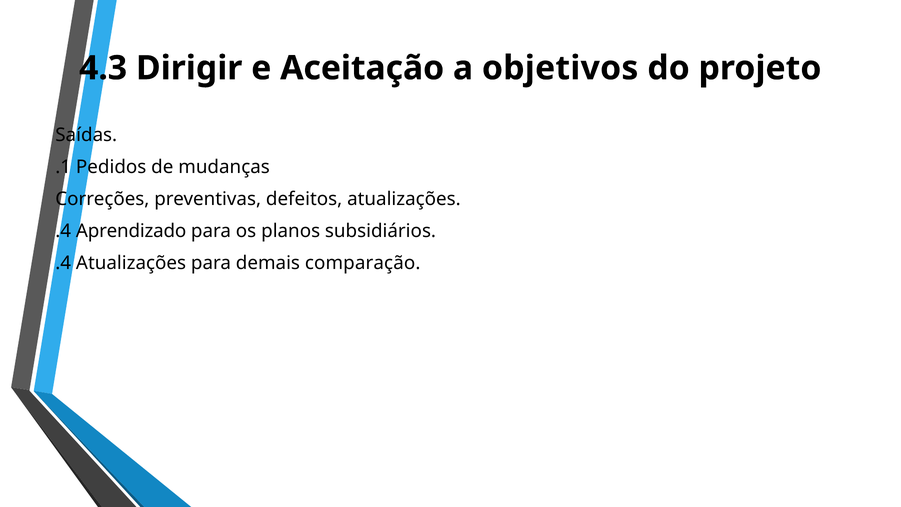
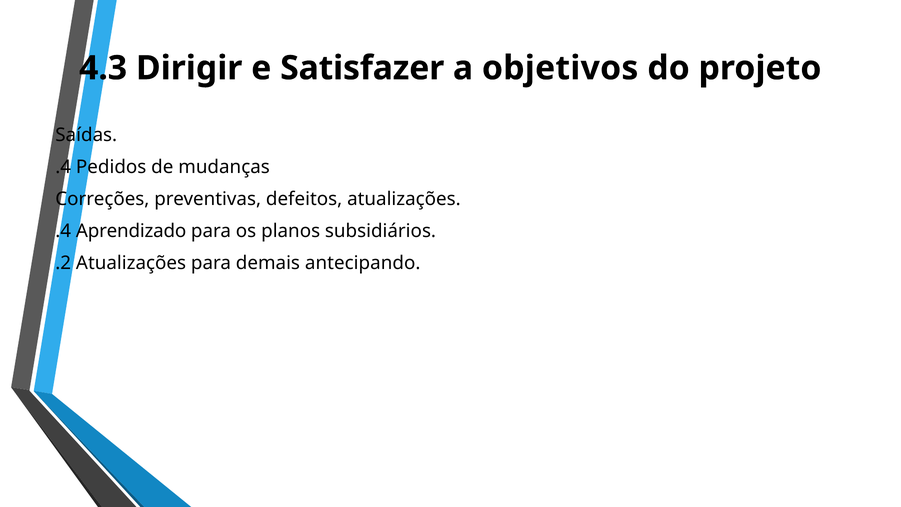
Aceitação: Aceitação -> Satisfazer
.1 at (63, 167): .1 -> .4
.4 at (63, 263): .4 -> .2
comparação: comparação -> antecipando
